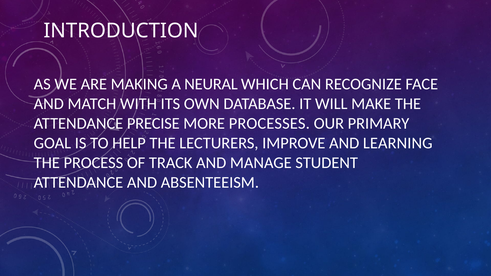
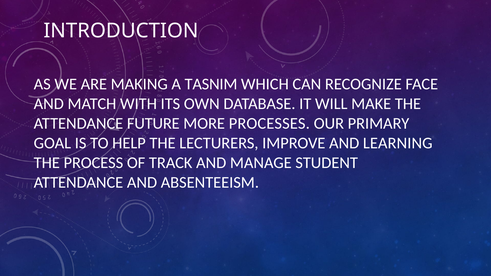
NEURAL: NEURAL -> TASNIM
PRECISE: PRECISE -> FUTURE
